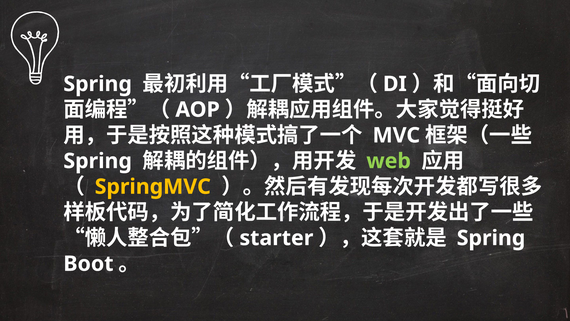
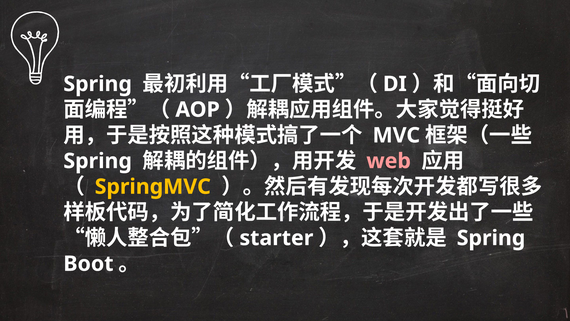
web colour: light green -> pink
